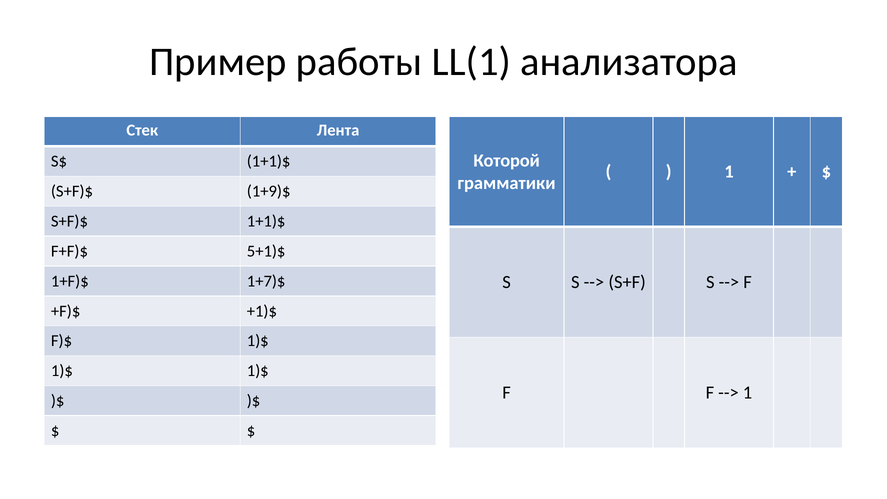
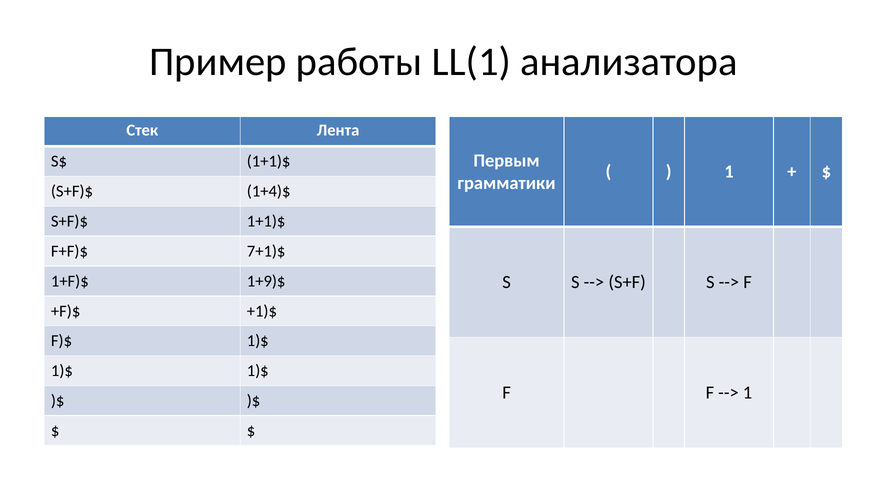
Которой: Которой -> Первым
1+9)$: 1+9)$ -> 1+4)$
5+1)$: 5+1)$ -> 7+1)$
1+7)$: 1+7)$ -> 1+9)$
